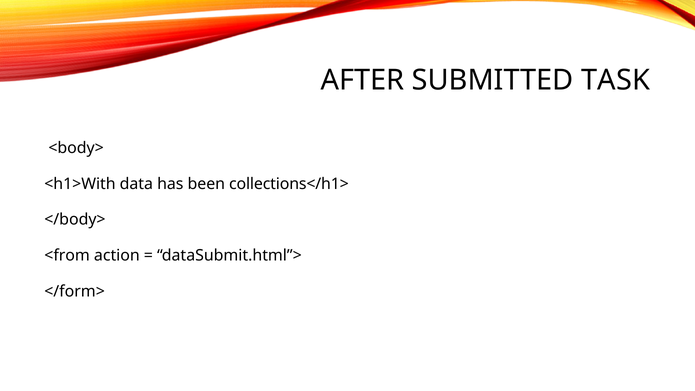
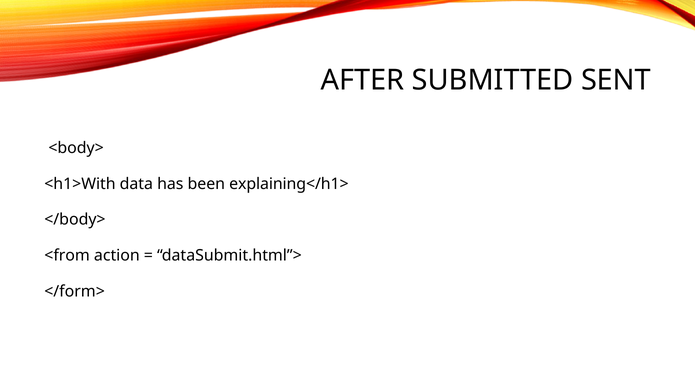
TASK: TASK -> SENT
collections</h1>: collections</h1> -> explaining</h1>
